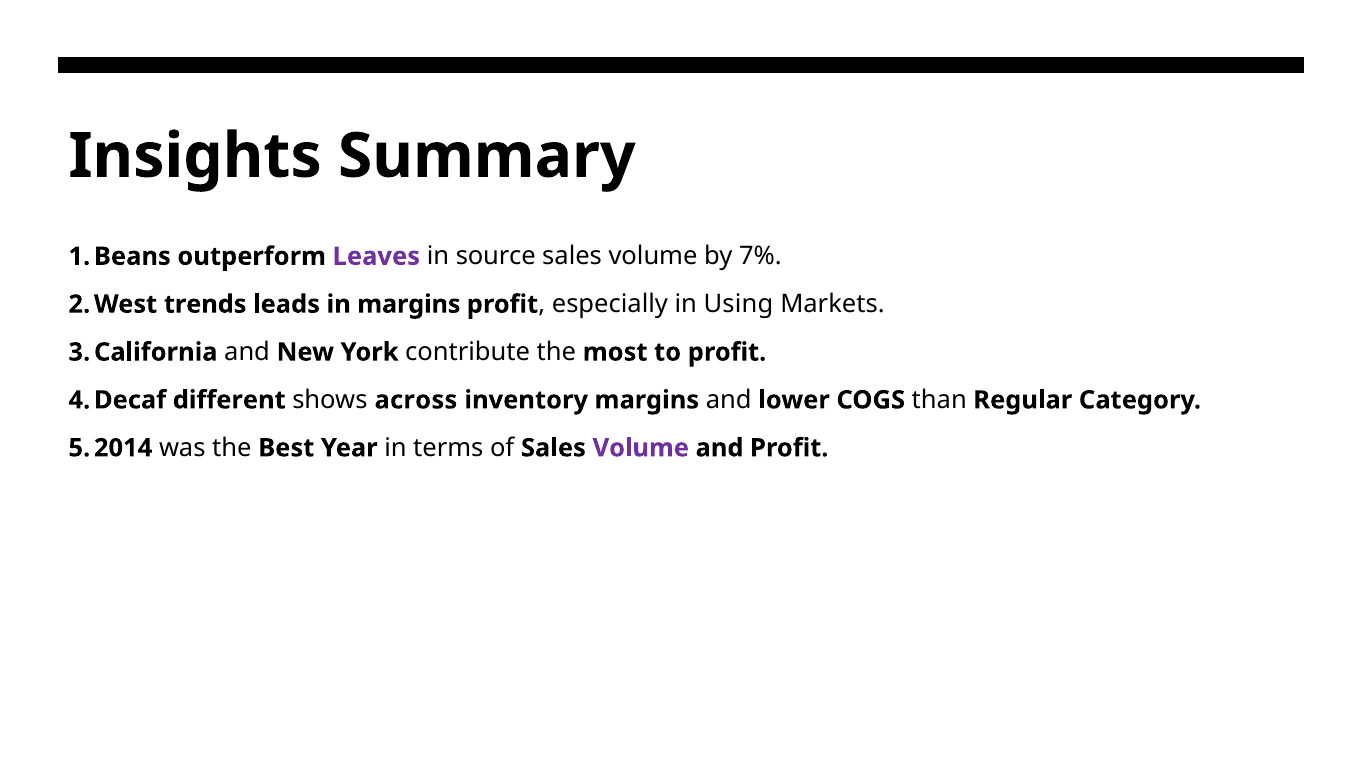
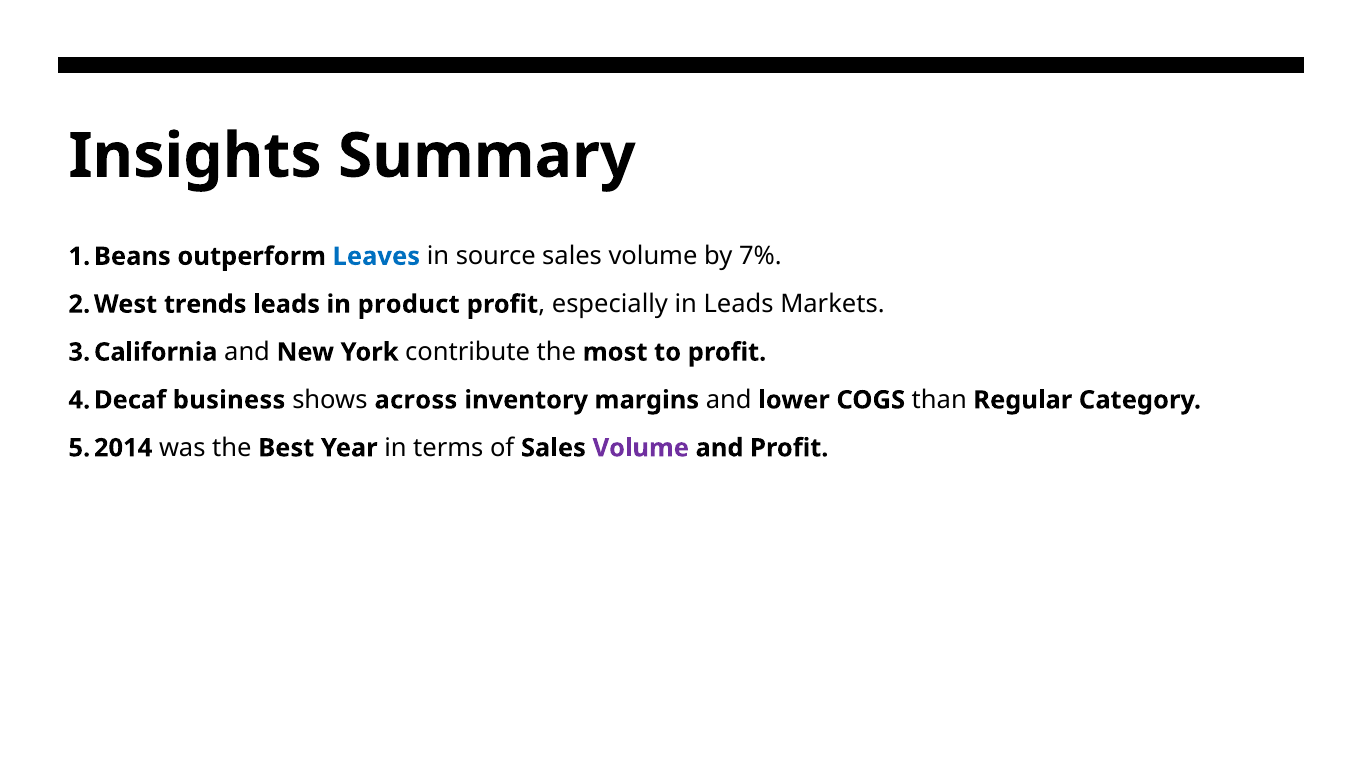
Leaves colour: purple -> blue
in margins: margins -> product
in Using: Using -> Leads
different: different -> business
